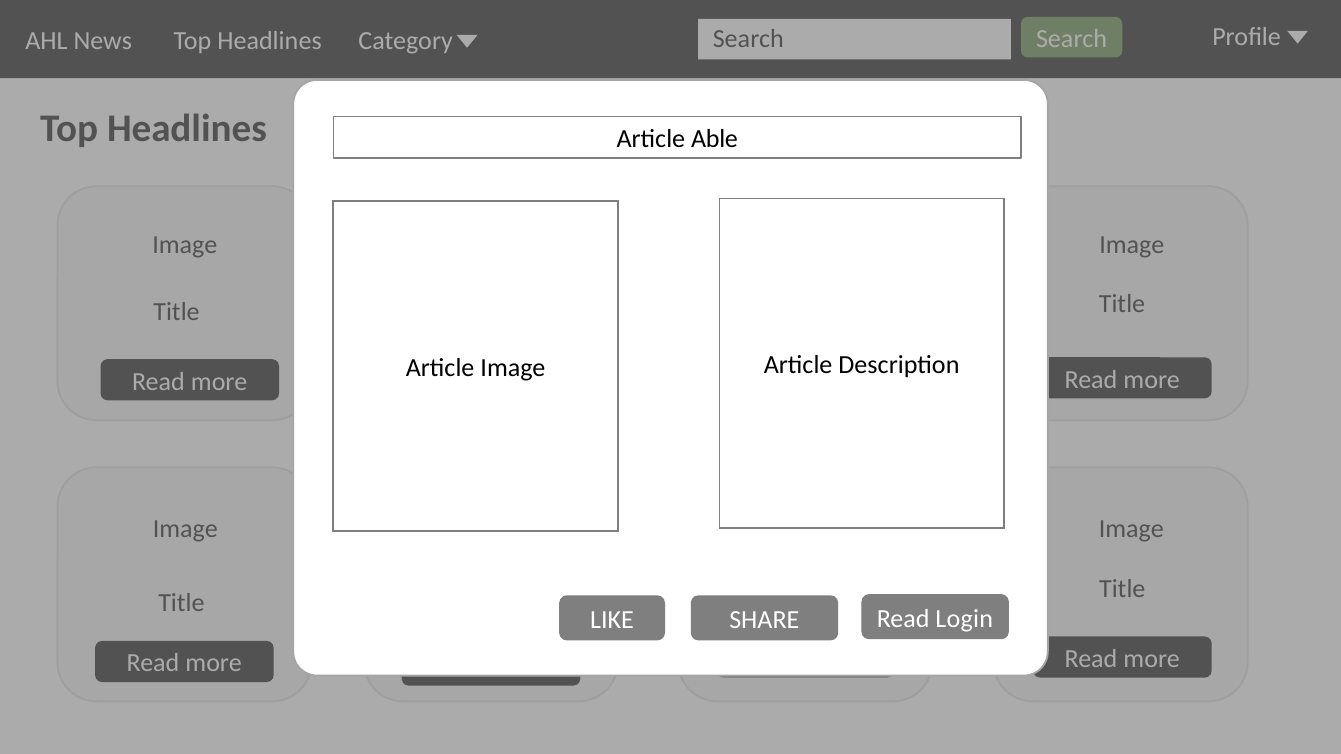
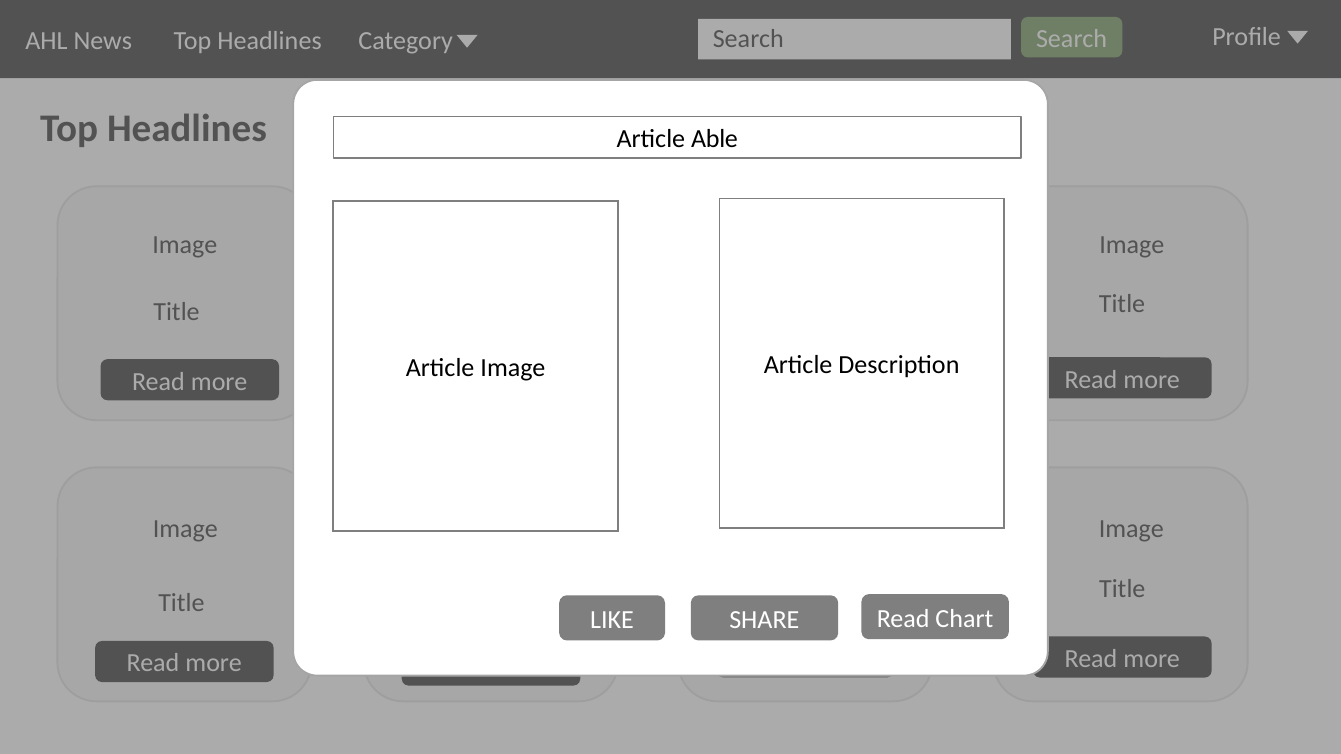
Login: Login -> Chart
